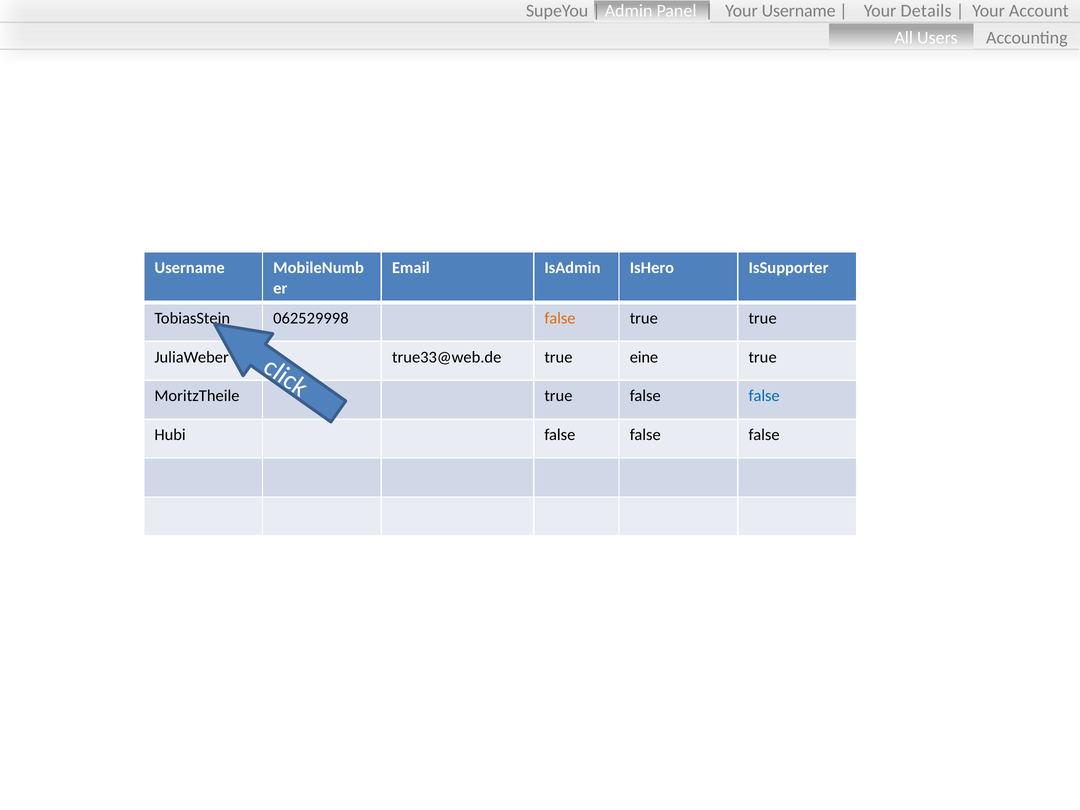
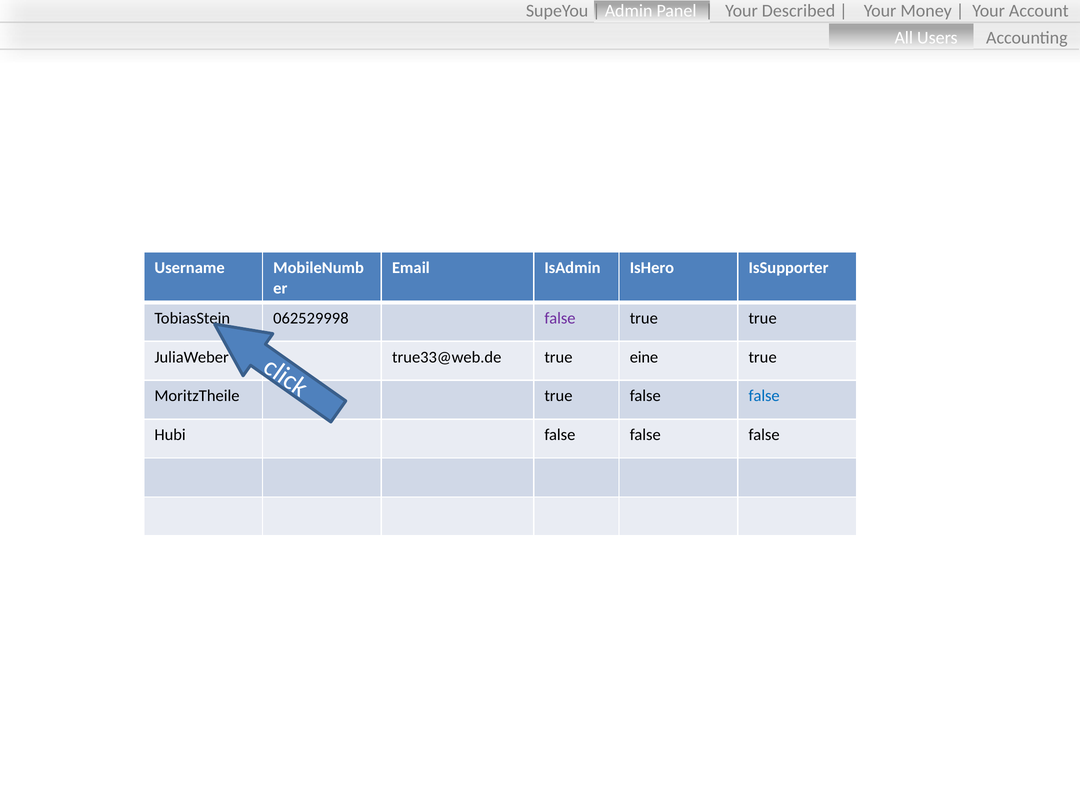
Your Username: Username -> Described
Details: Details -> Money
false at (560, 318) colour: orange -> purple
